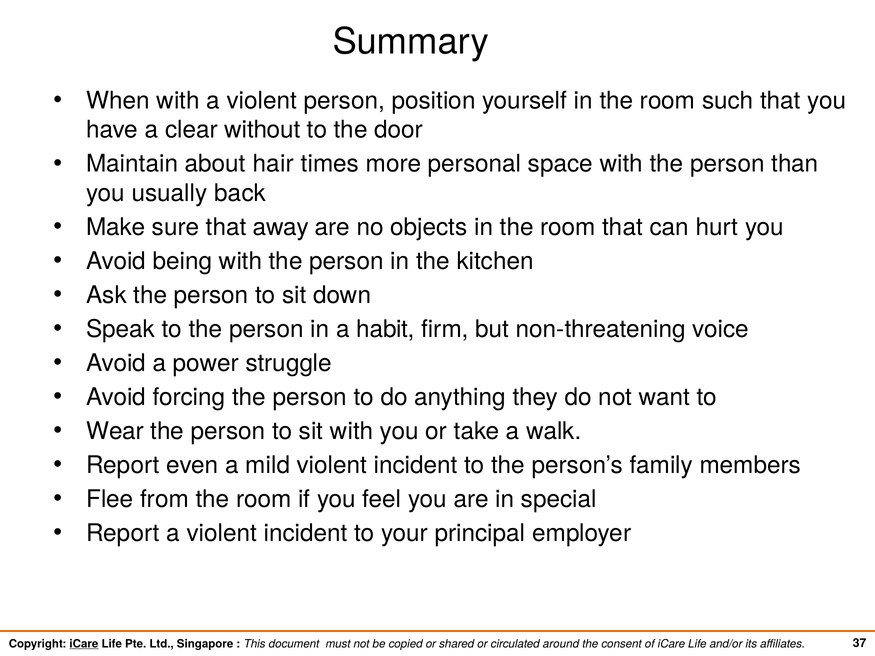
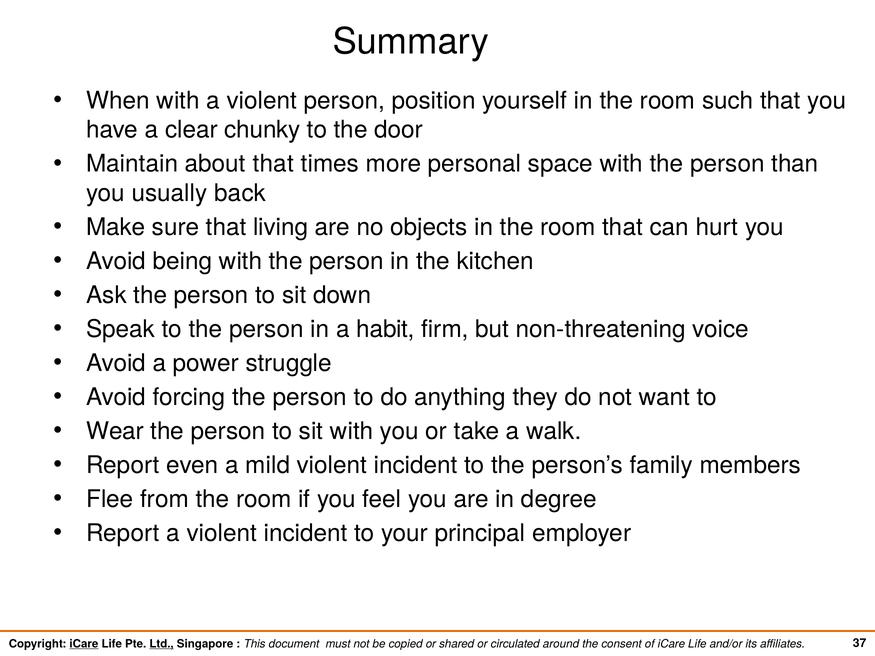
without: without -> chunky
about hair: hair -> that
away: away -> living
special: special -> degree
Ltd underline: none -> present
